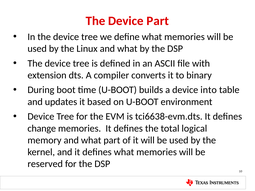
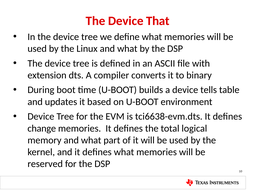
Device Part: Part -> That
into: into -> tells
